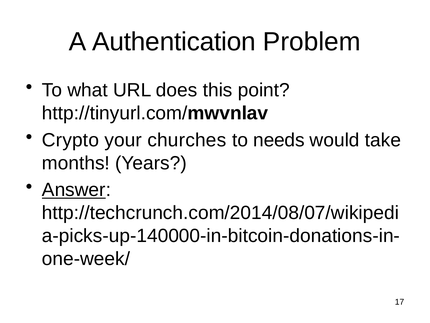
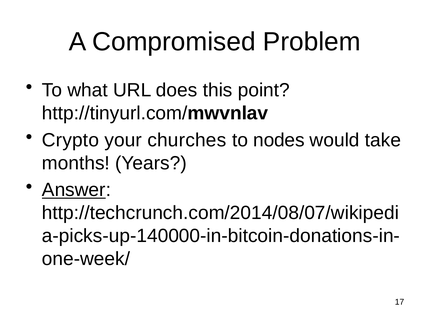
Authentication: Authentication -> Compromised
needs: needs -> nodes
